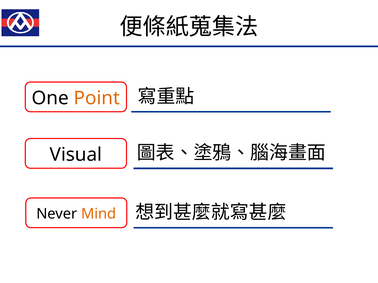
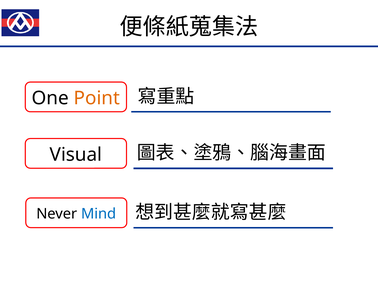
Mind colour: orange -> blue
